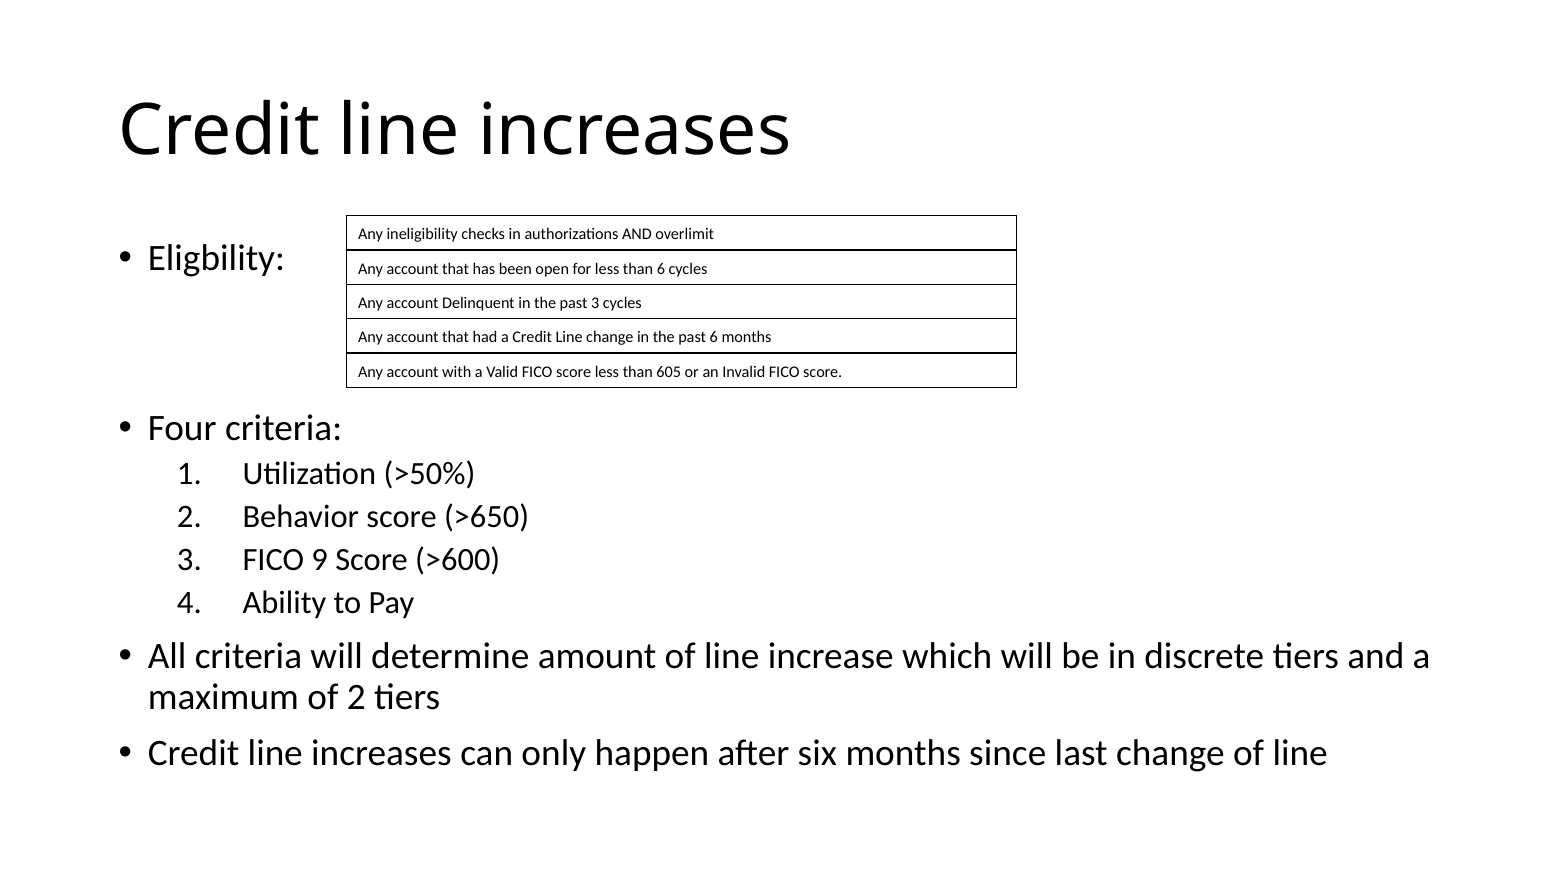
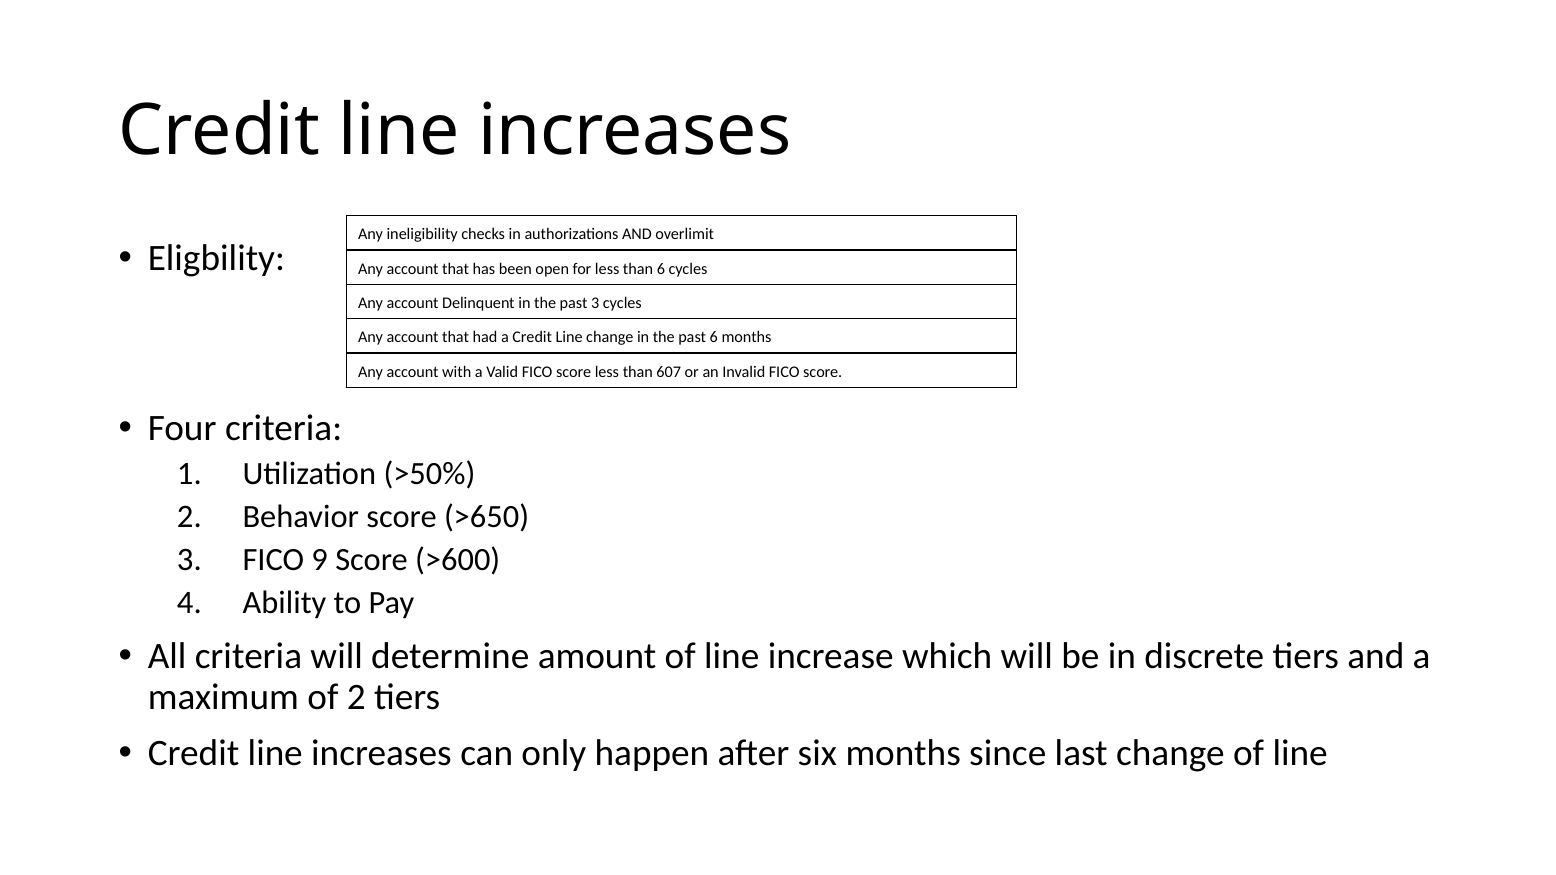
605: 605 -> 607
